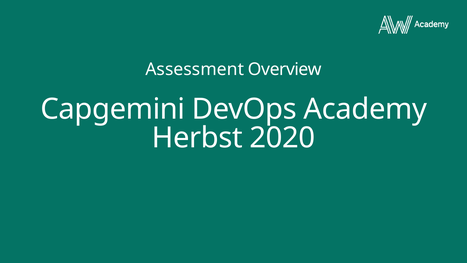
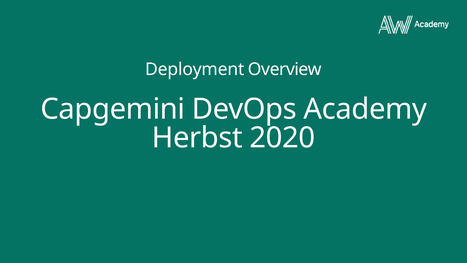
Assessment: Assessment -> Deployment
